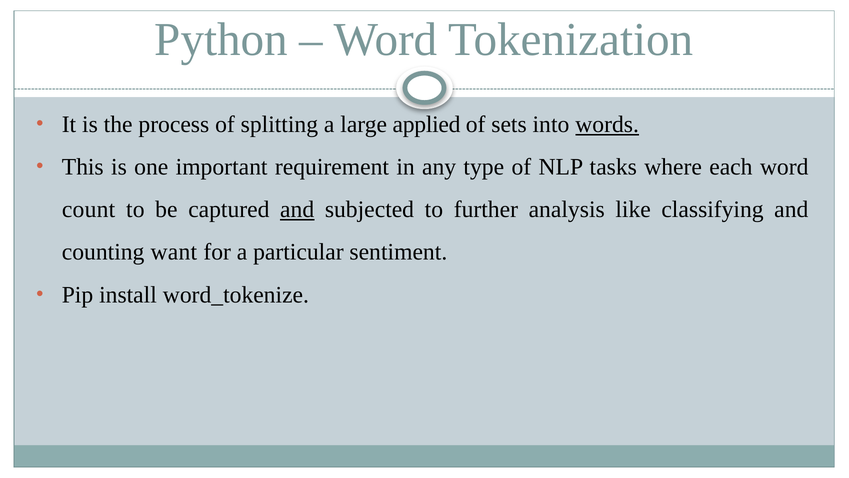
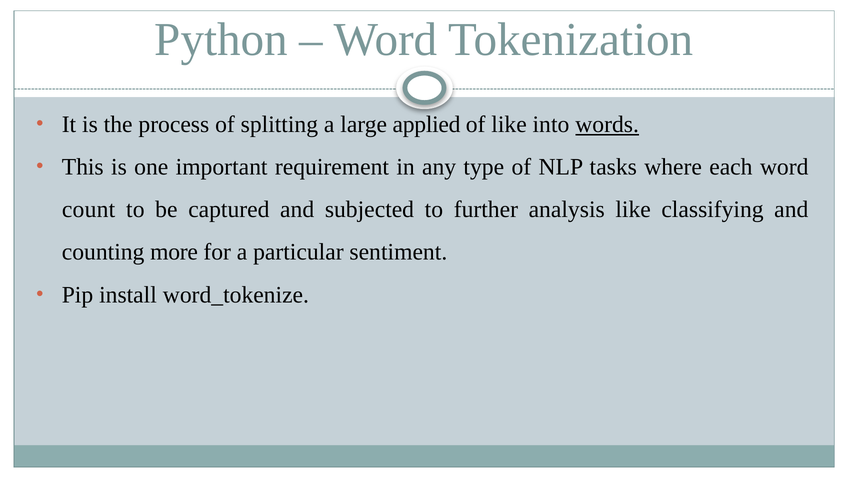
of sets: sets -> like
and at (297, 209) underline: present -> none
want: want -> more
